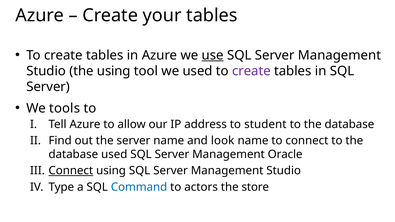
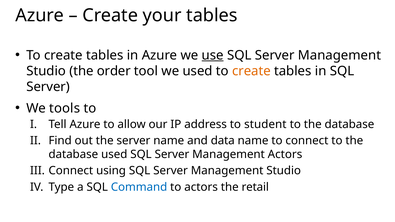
the using: using -> order
create at (251, 71) colour: purple -> orange
look: look -> data
Management Oracle: Oracle -> Actors
Connect at (71, 171) underline: present -> none
store: store -> retail
